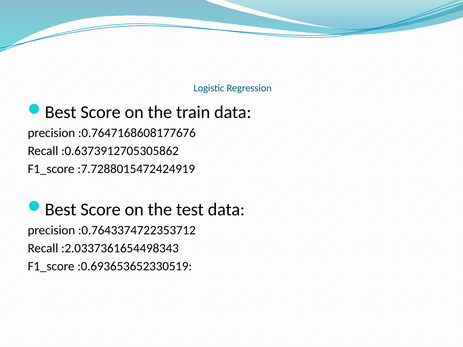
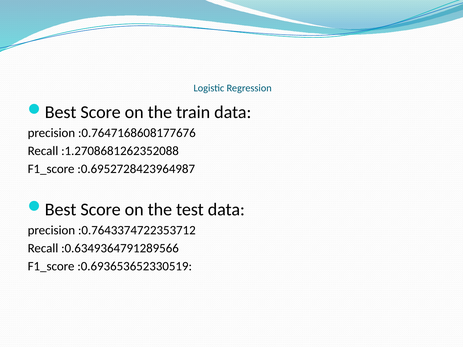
:0.6373912705305862: :0.6373912705305862 -> :1.2708681262352088
:7.7288015472424919: :7.7288015472424919 -> :0.6952728423964987
:2.0337361654498343: :2.0337361654498343 -> :0.6349364791289566
